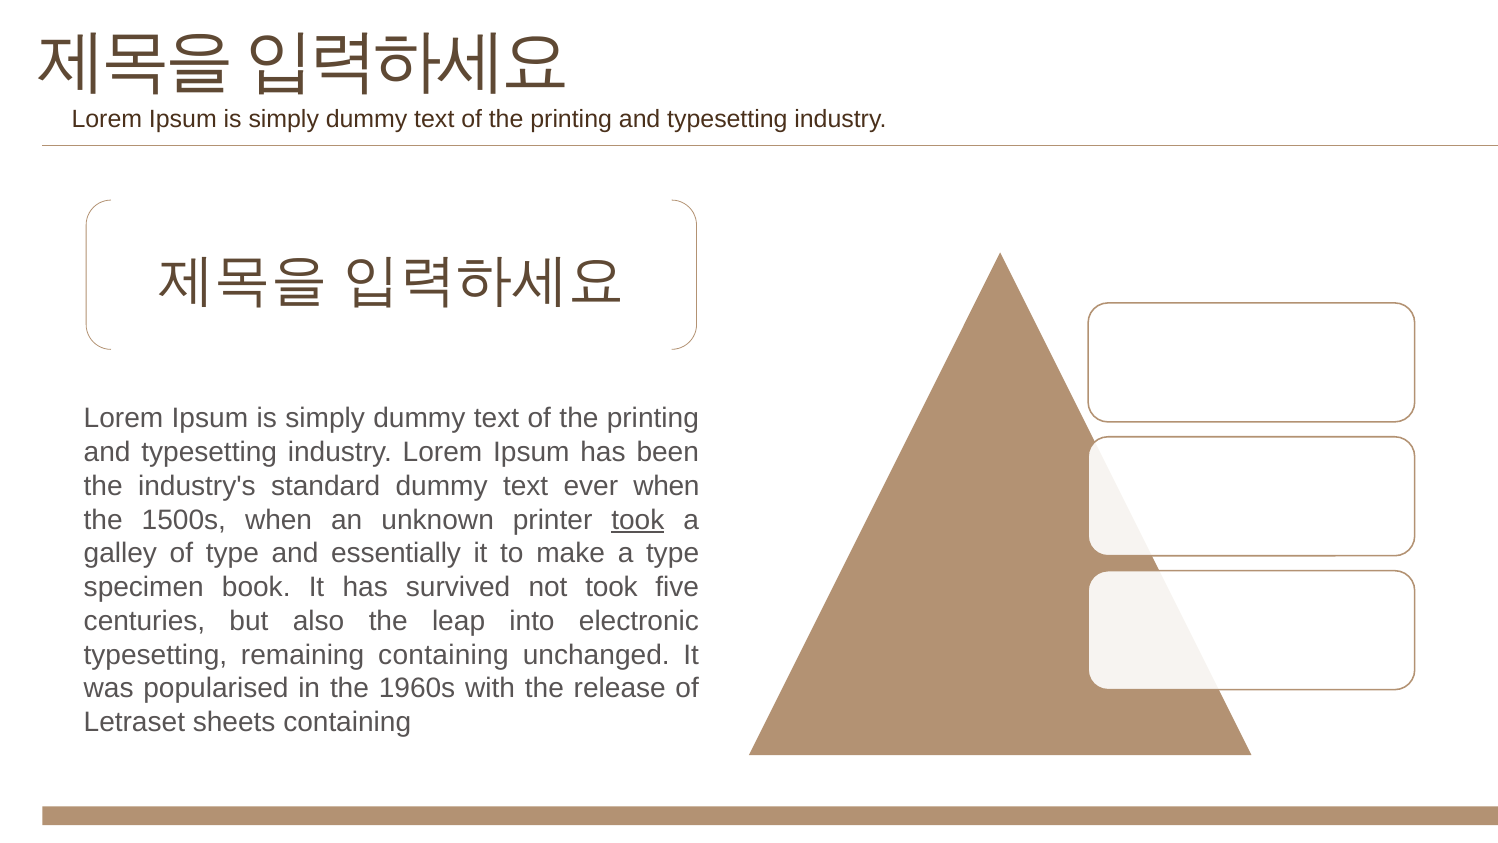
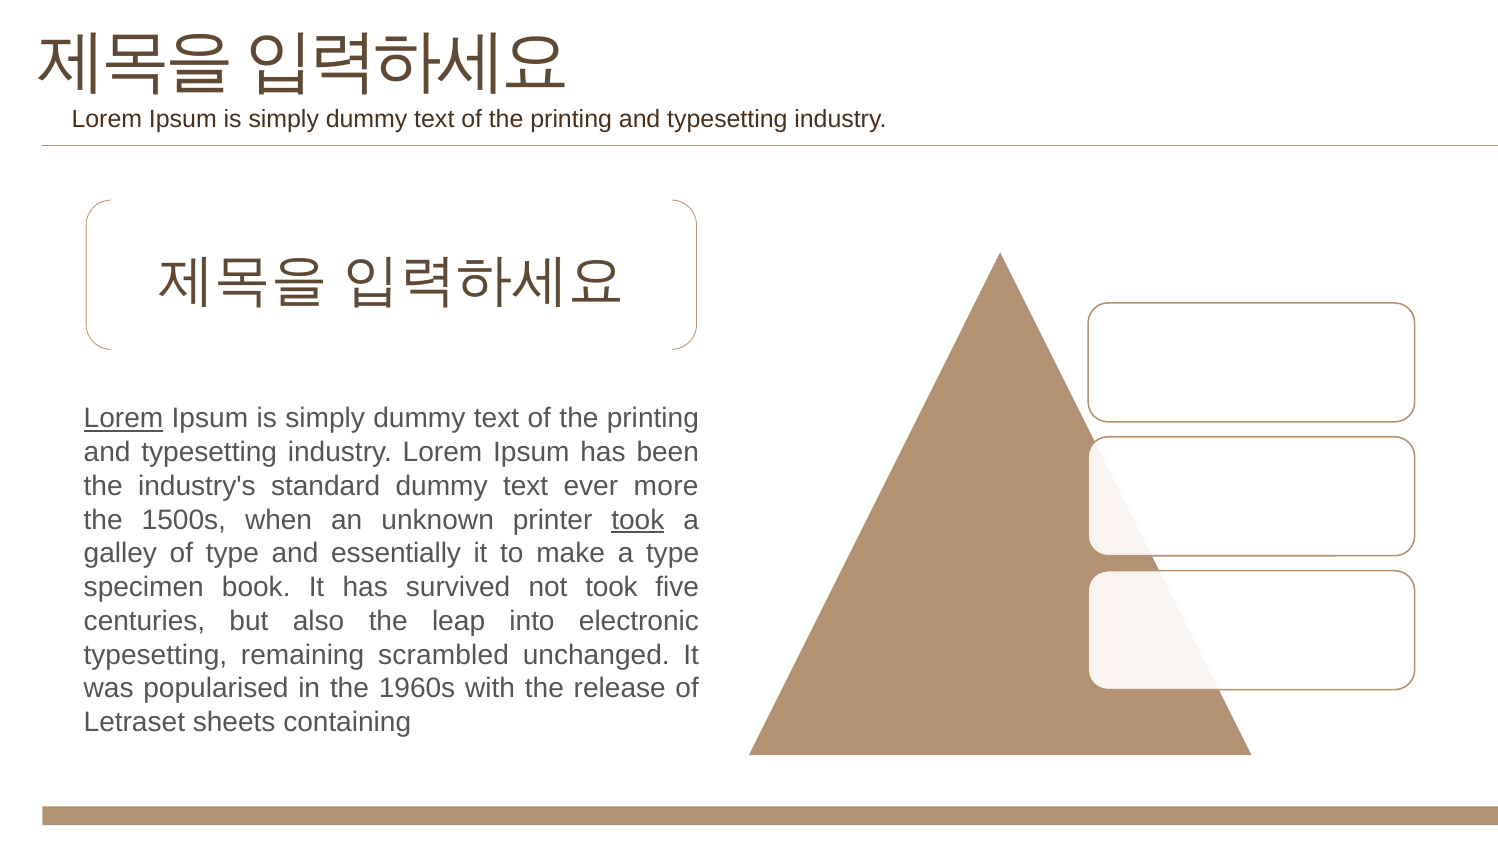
Lorem at (124, 418) underline: none -> present
ever when: when -> more
remaining containing: containing -> scrambled
